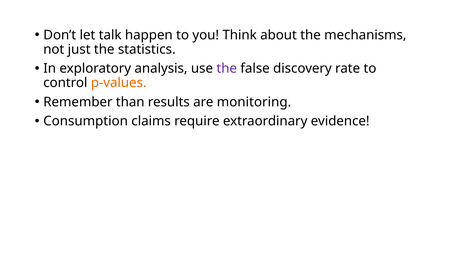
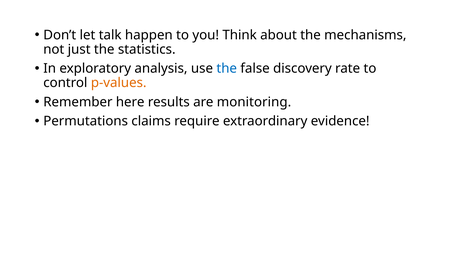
the at (227, 68) colour: purple -> blue
than: than -> here
Consumption: Consumption -> Permutations
